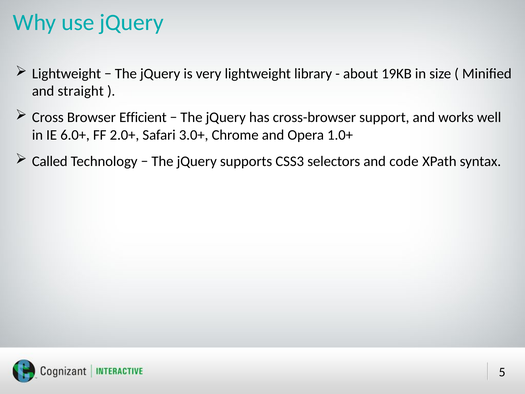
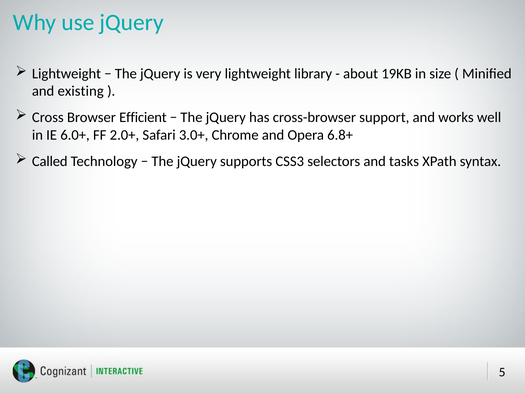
straight: straight -> existing
1.0+: 1.0+ -> 6.8+
code: code -> tasks
